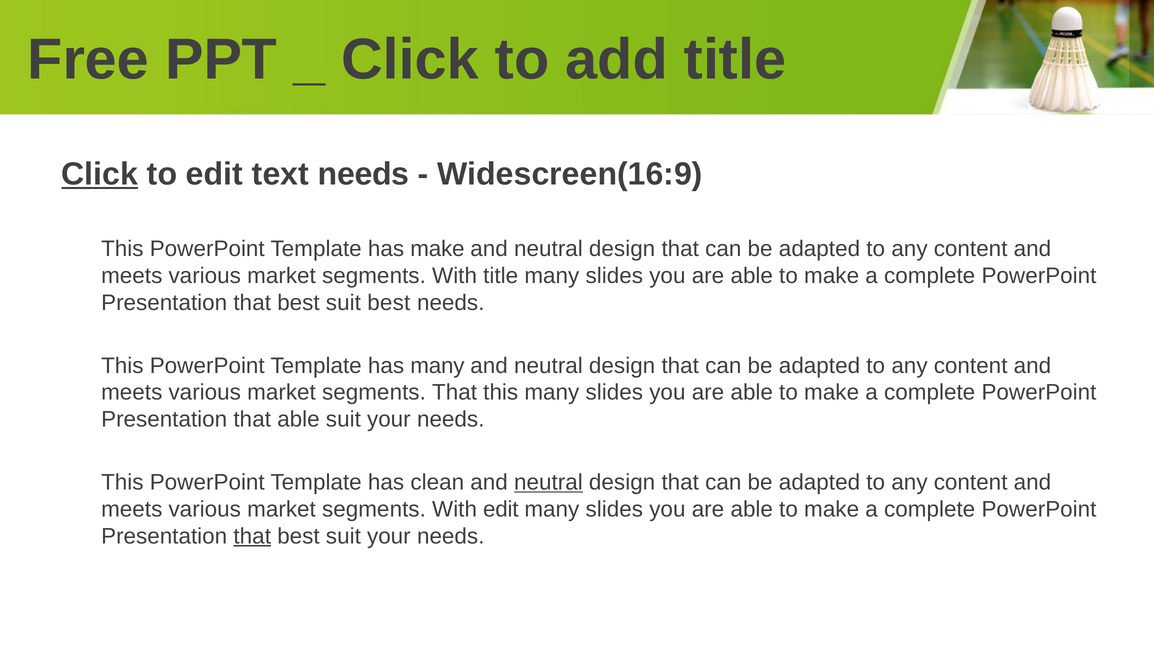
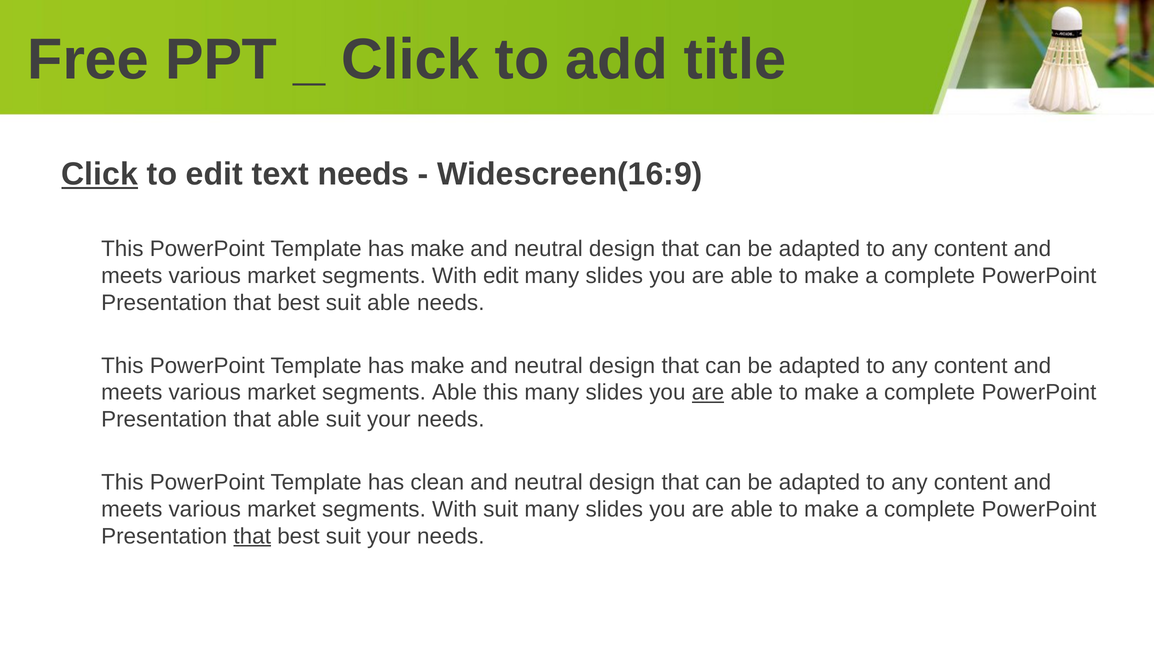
With title: title -> edit
suit best: best -> able
many at (437, 366): many -> make
segments That: That -> Able
are at (708, 393) underline: none -> present
neutral at (548, 482) underline: present -> none
With edit: edit -> suit
